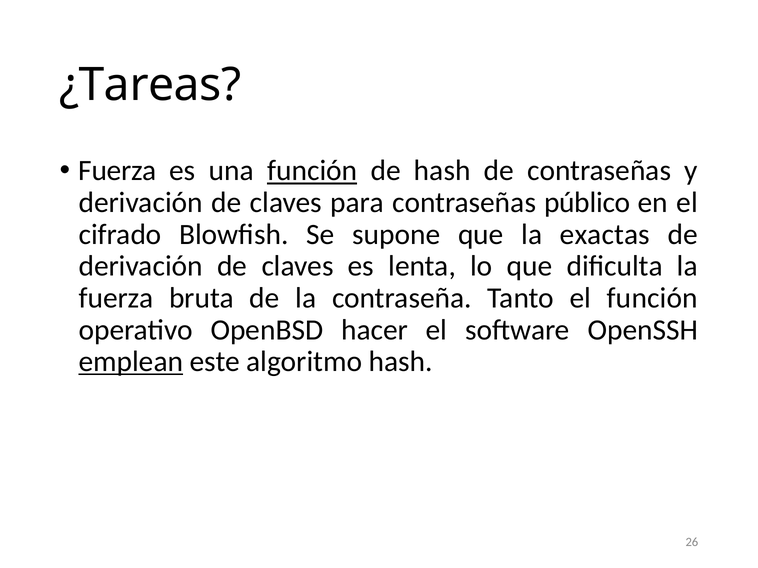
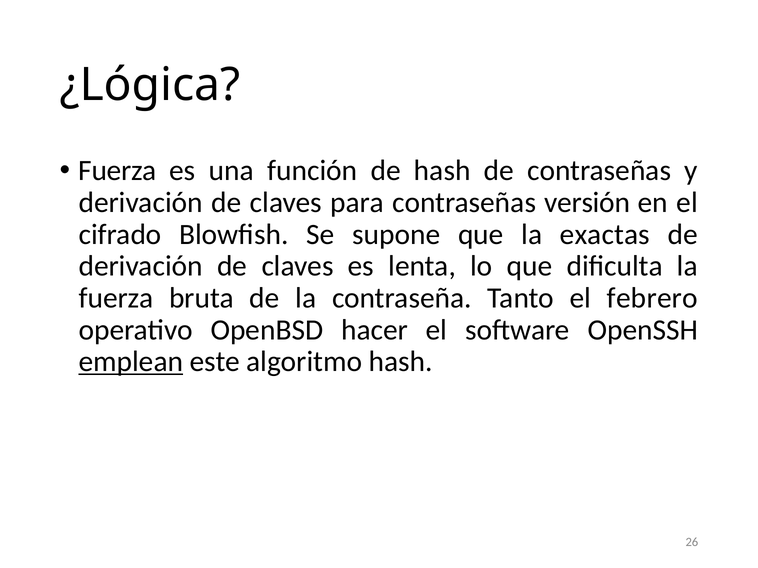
¿Tareas: ¿Tareas -> ¿Lógica
función at (312, 171) underline: present -> none
público: público -> versión
el función: función -> febrero
